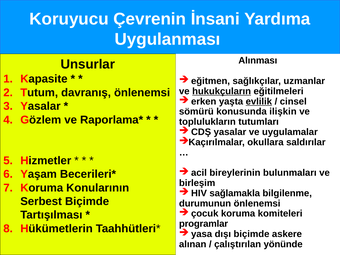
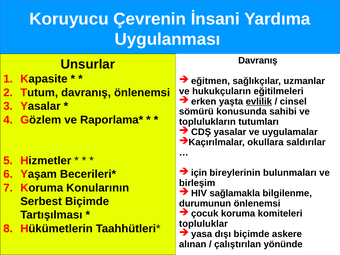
Alınması at (258, 61): Alınması -> Davranış
hukukçuların underline: present -> none
ilişkin: ilişkin -> sahibi
acil: acil -> için
programlar: programlar -> topluluklar
